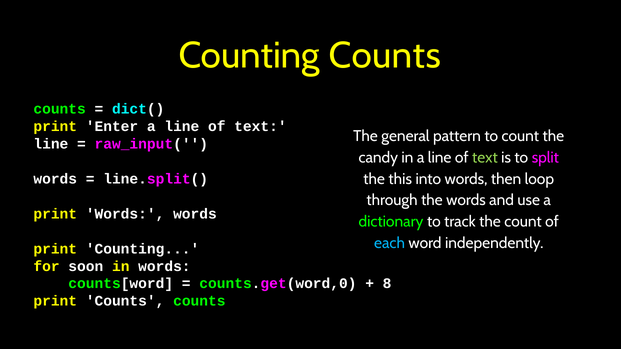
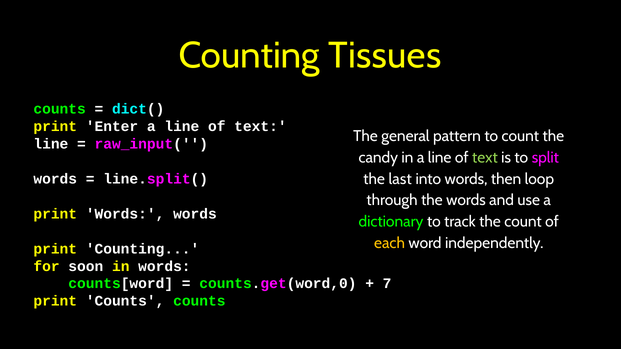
Counting Counts: Counts -> Tissues
this: this -> last
each colour: light blue -> yellow
8: 8 -> 7
